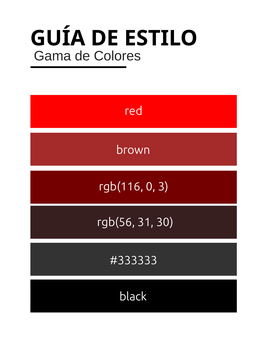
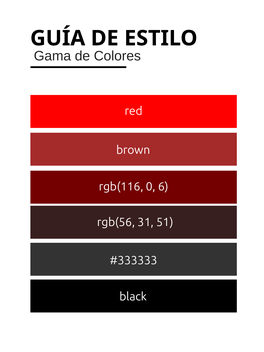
3: 3 -> 6
30: 30 -> 51
